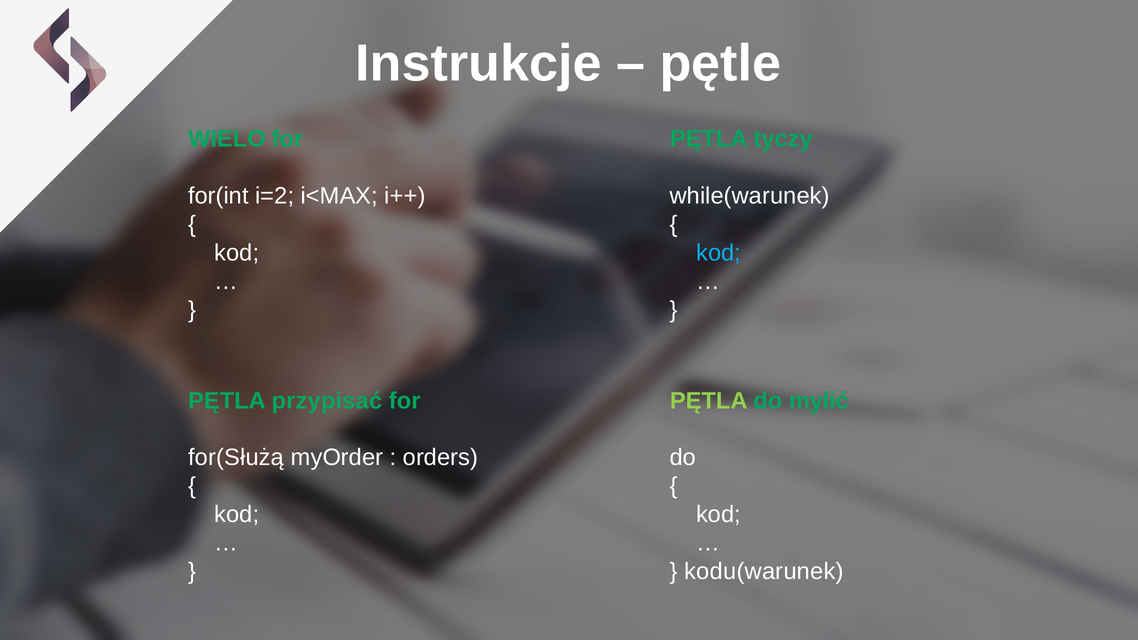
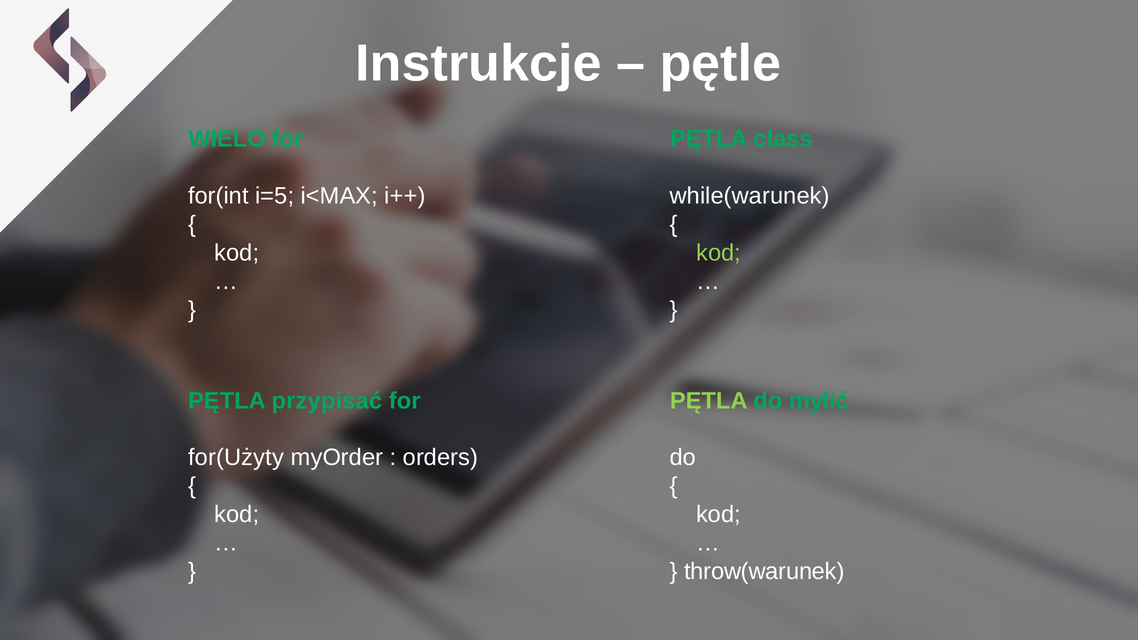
tyczy: tyczy -> class
i=2: i=2 -> i=5
kod at (719, 253) colour: light blue -> light green
for(Służą: for(Służą -> for(Użyty
kodu(warunek: kodu(warunek -> throw(warunek
